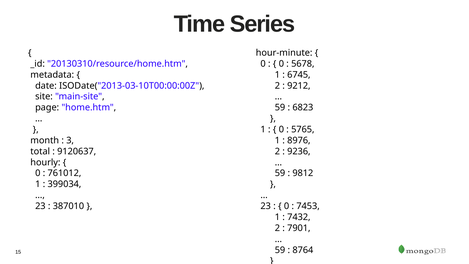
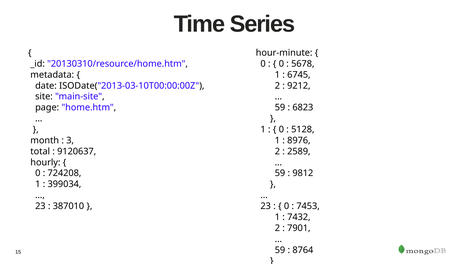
5765: 5765 -> 5128
9236: 9236 -> 2589
761012: 761012 -> 724208
